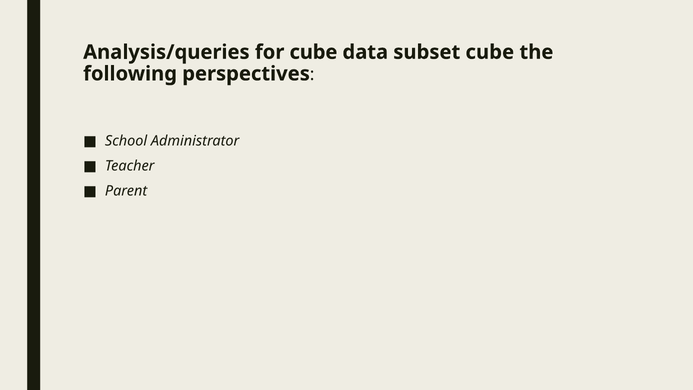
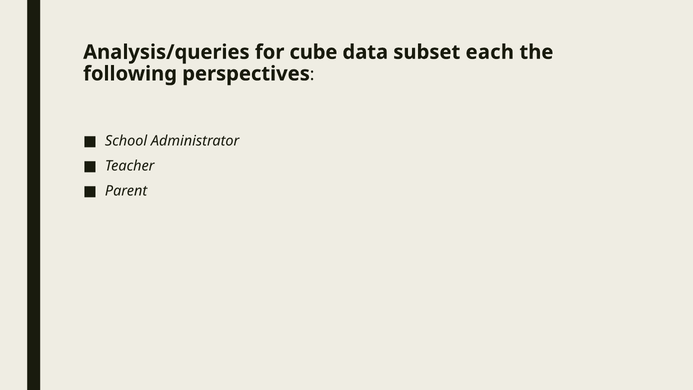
subset cube: cube -> each
